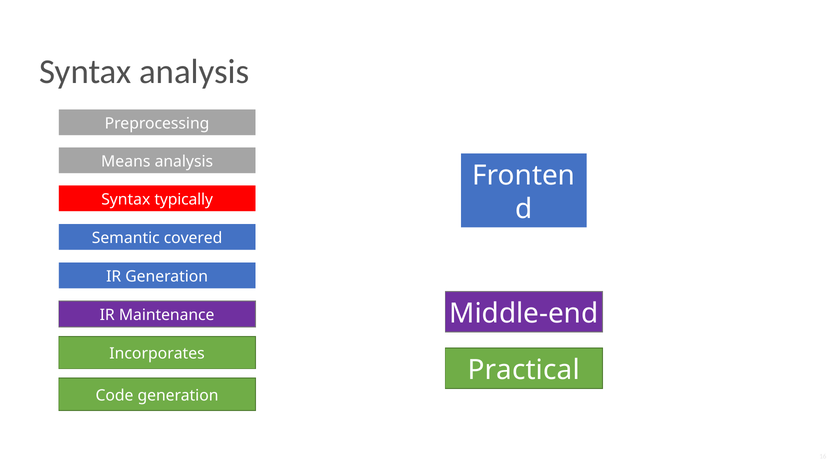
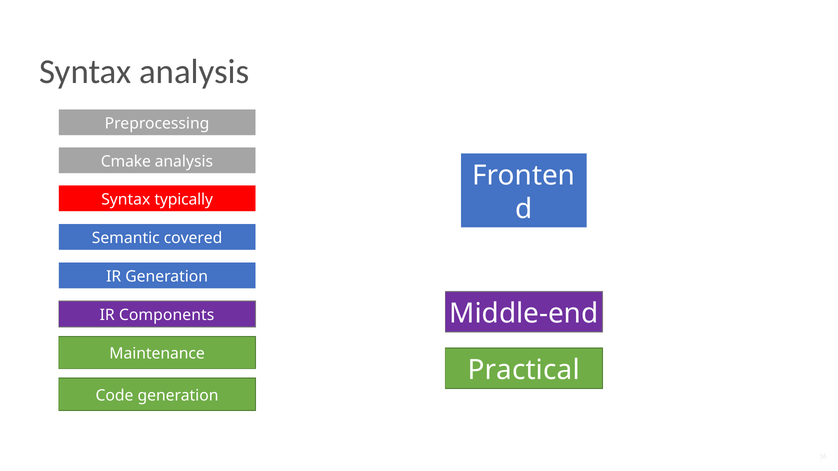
Means: Means -> Cmake
Maintenance: Maintenance -> Components
Incorporates: Incorporates -> Maintenance
